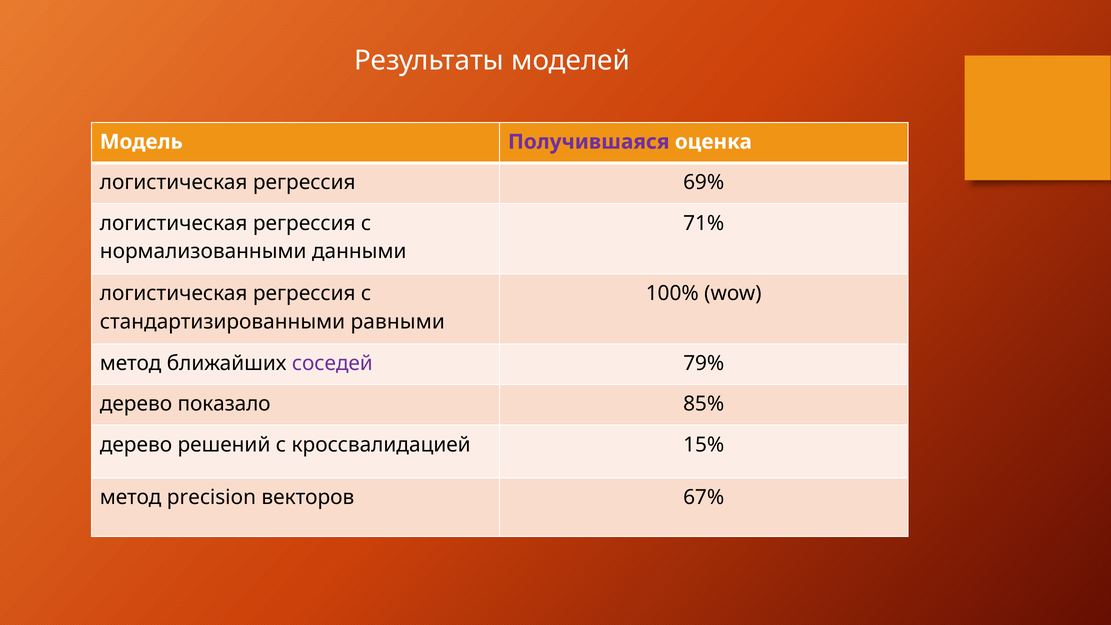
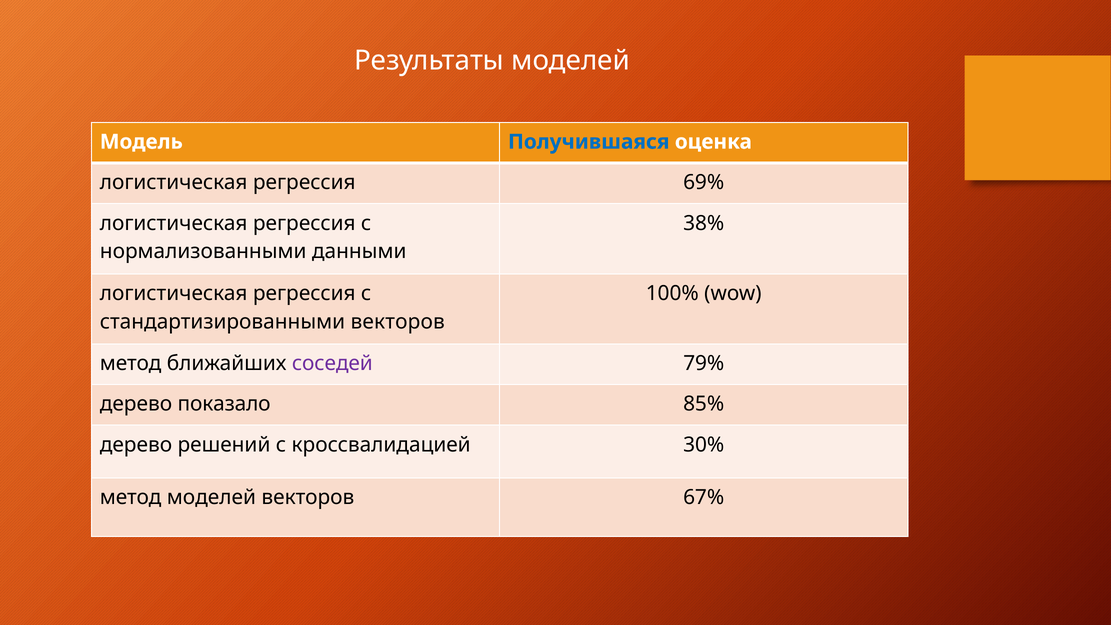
Получившаяся colour: purple -> blue
71%: 71% -> 38%
стандартизированными равными: равными -> векторов
15%: 15% -> 30%
метод precision: precision -> моделей
